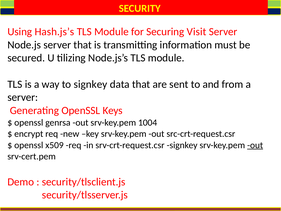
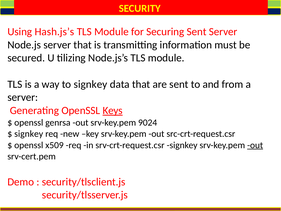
Securing Visit: Visit -> Sent
Keys underline: none -> present
1004: 1004 -> 9024
encrypt at (29, 134): encrypt -> signkey
